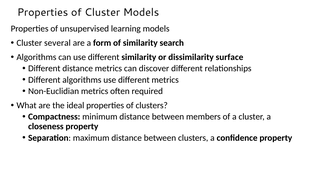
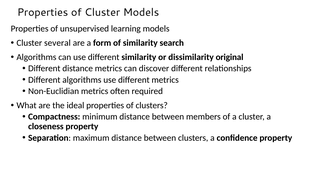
surface: surface -> original
